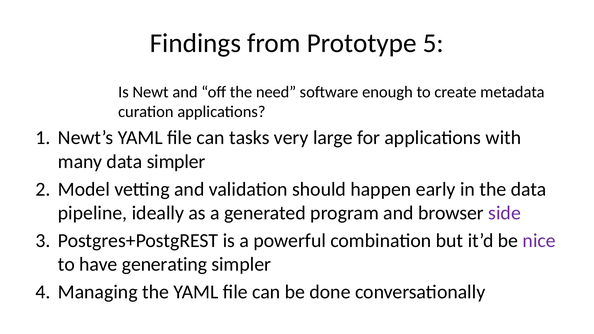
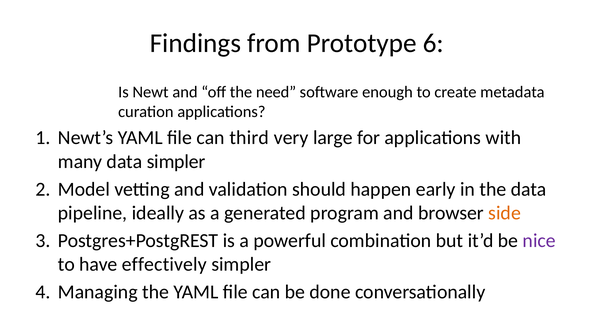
5: 5 -> 6
tasks: tasks -> third
side colour: purple -> orange
generating: generating -> effectively
